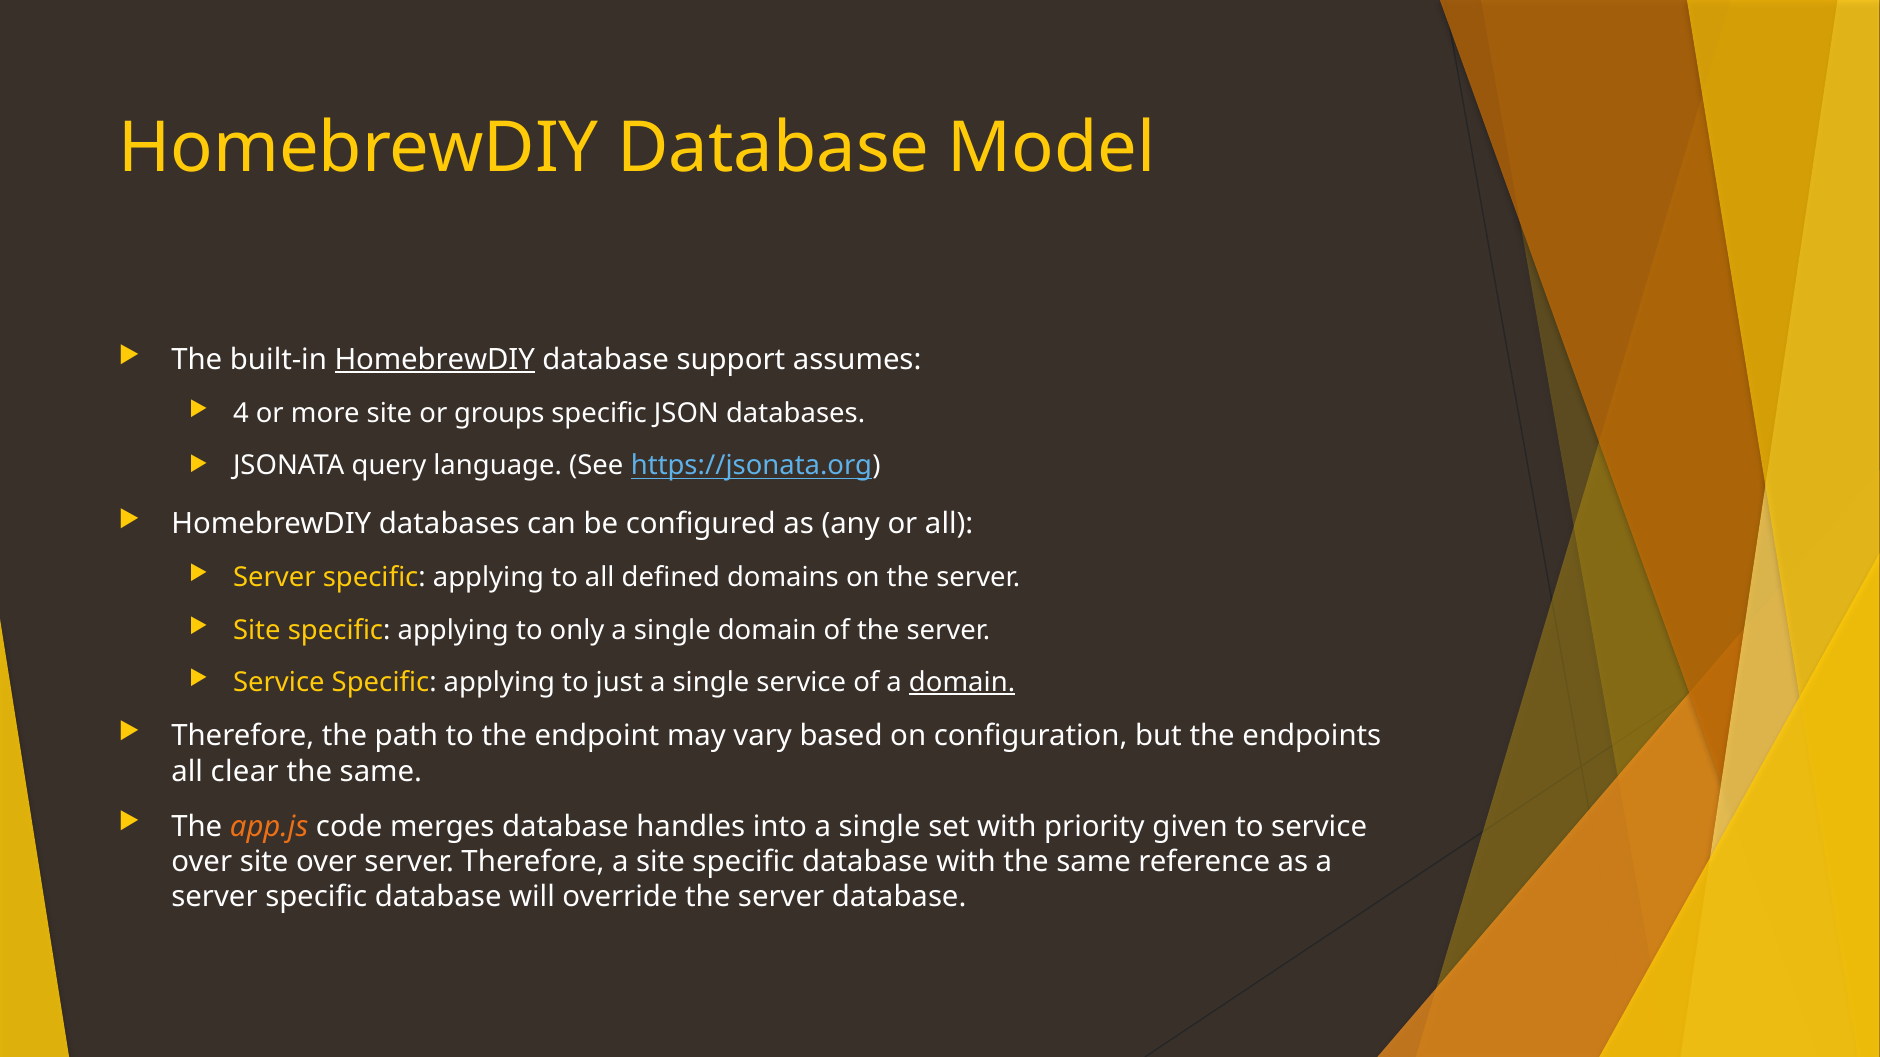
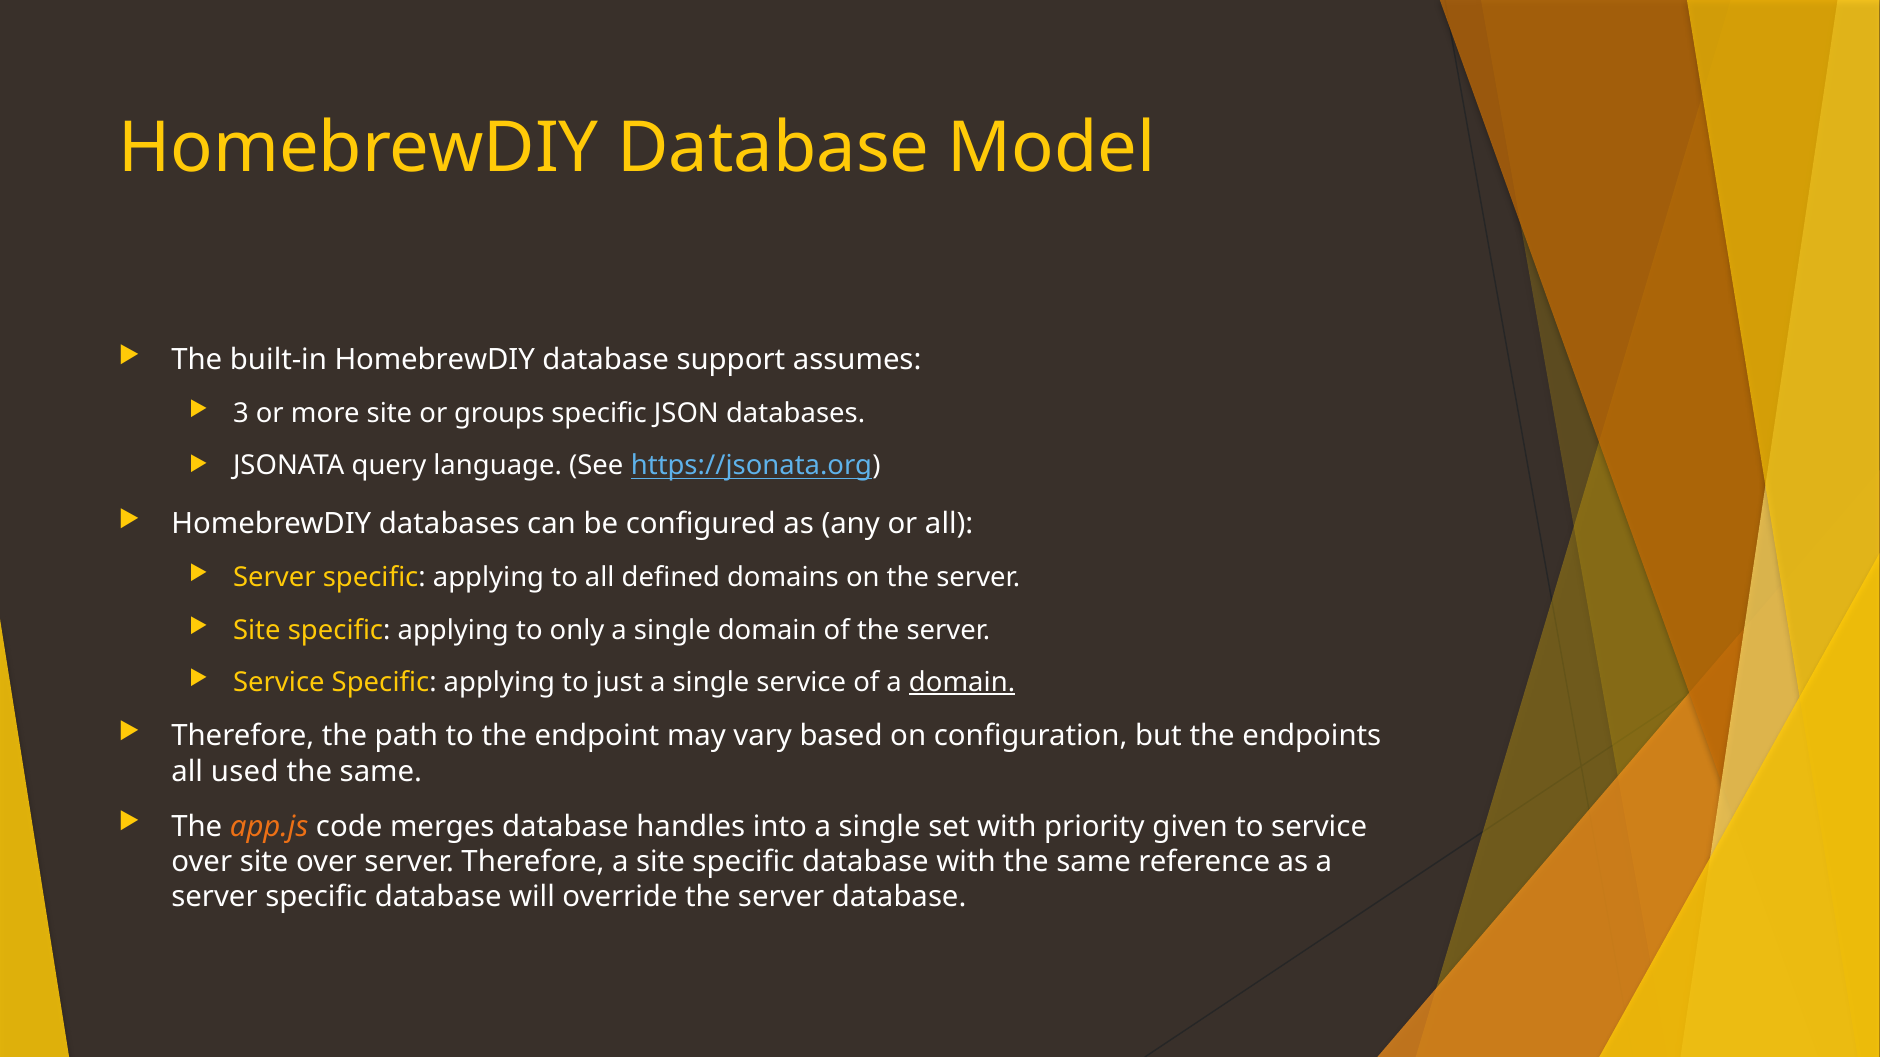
HomebrewDIY at (435, 360) underline: present -> none
4: 4 -> 3
clear: clear -> used
